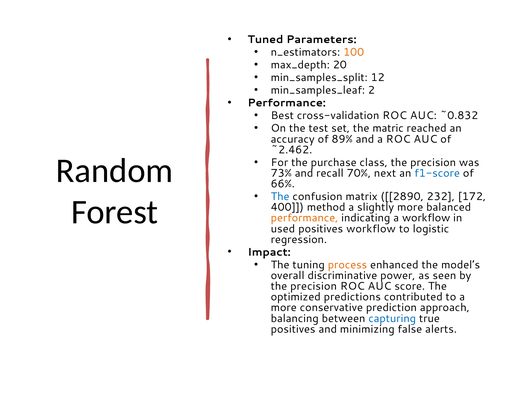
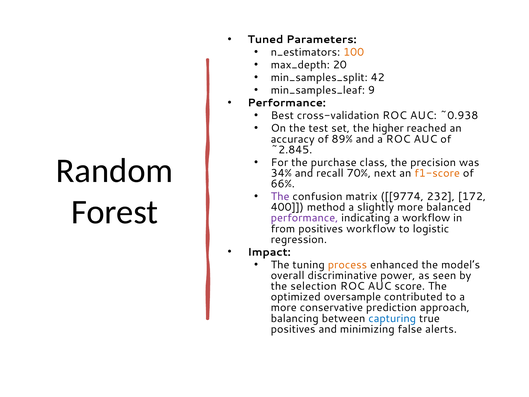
12: 12 -> 42
2: 2 -> 9
~0.832: ~0.832 -> ~0.938
matric: matric -> higher
~2.462: ~2.462 -> ~2.845
73%: 73% -> 34%
f1-score colour: blue -> orange
The at (280, 196) colour: blue -> purple
2890: 2890 -> 9774
performance at (304, 218) colour: orange -> purple
used: used -> from
precision at (314, 286): precision -> selection
predictions: predictions -> oversample
